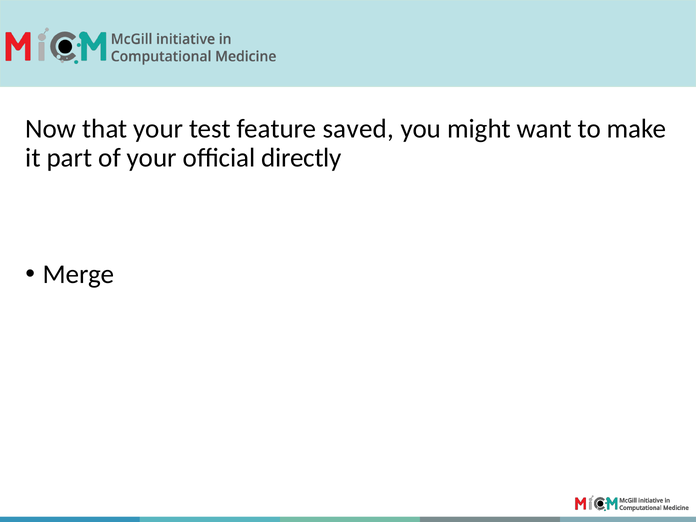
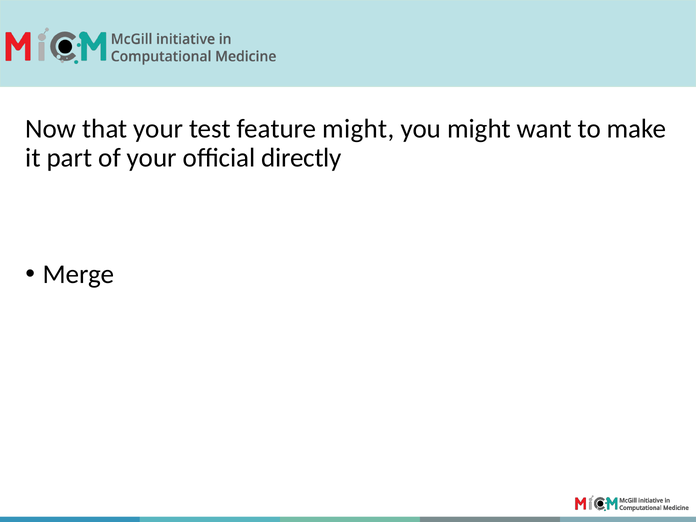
feature saved: saved -> might
